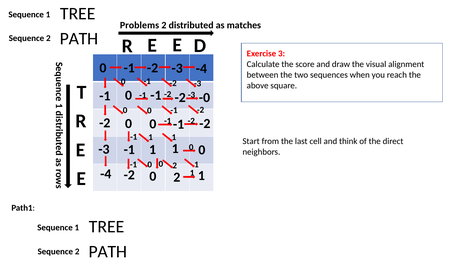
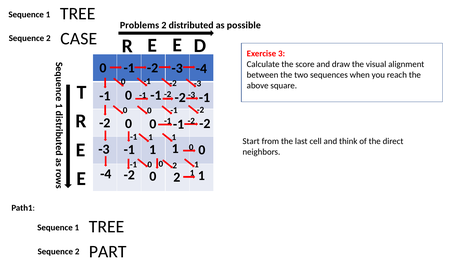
matches: matches -> possible
PATH at (79, 39): PATH -> CASE
-1 -2 -0: -0 -> -1
PATH at (108, 252): PATH -> PART
